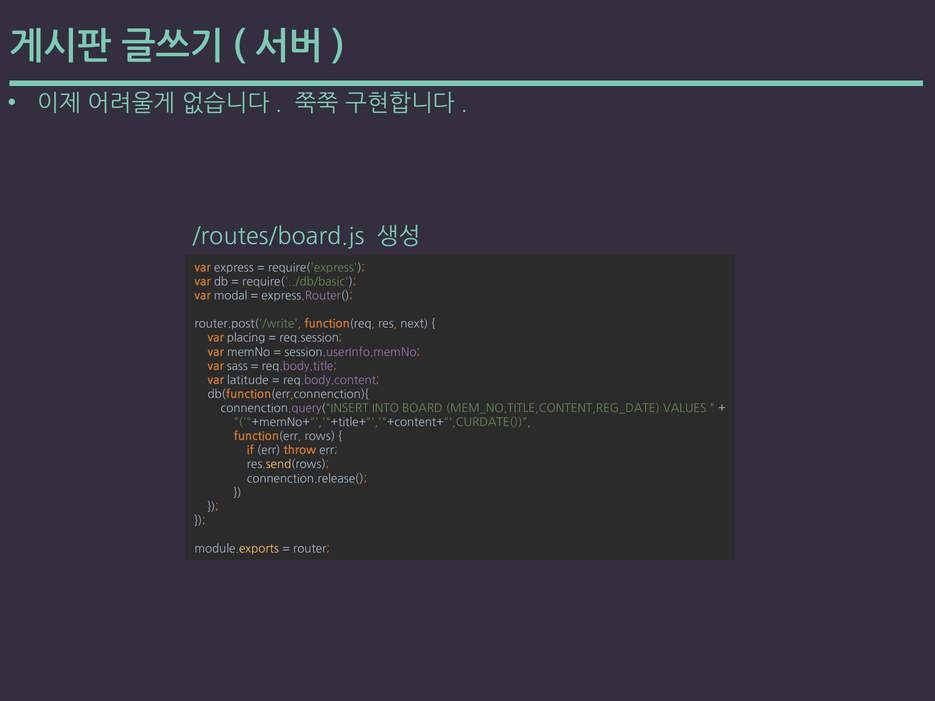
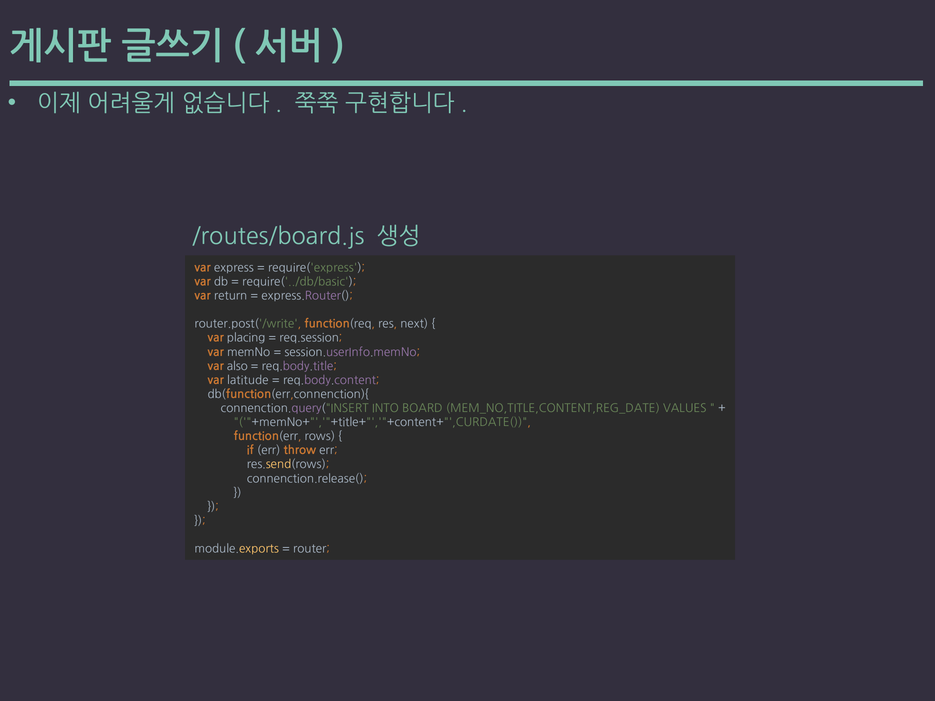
modal: modal -> return
sass: sass -> also
